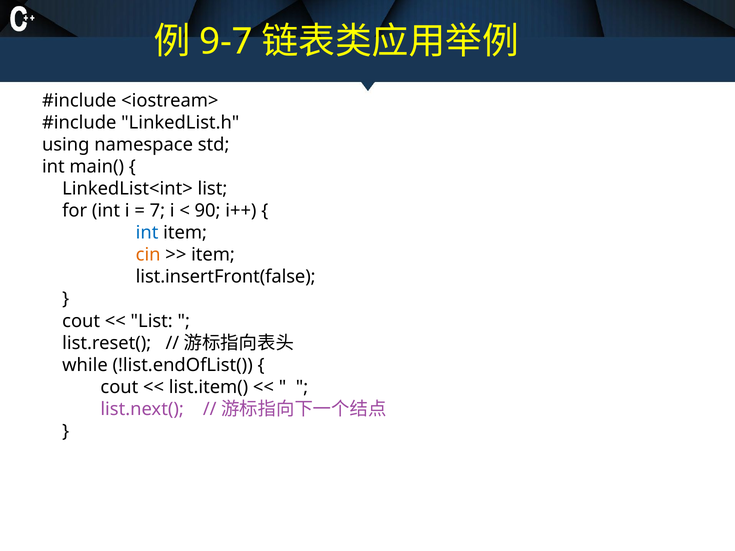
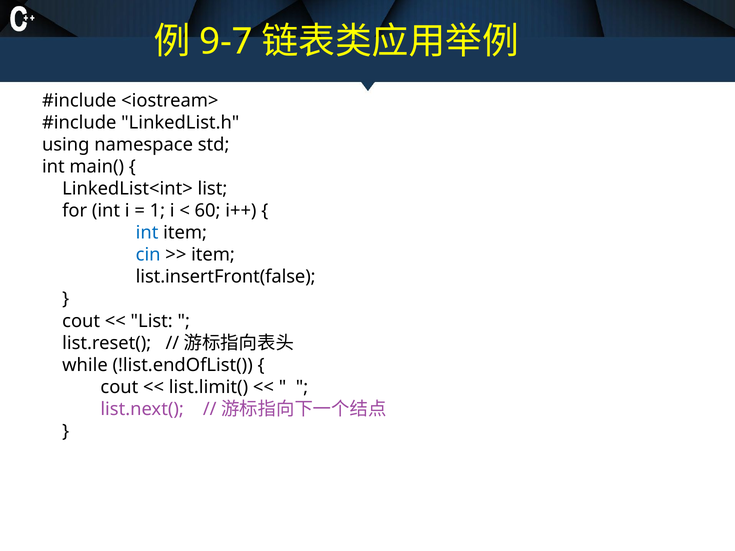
7: 7 -> 1
90: 90 -> 60
cin colour: orange -> blue
list.item(: list.item( -> list.limit(
